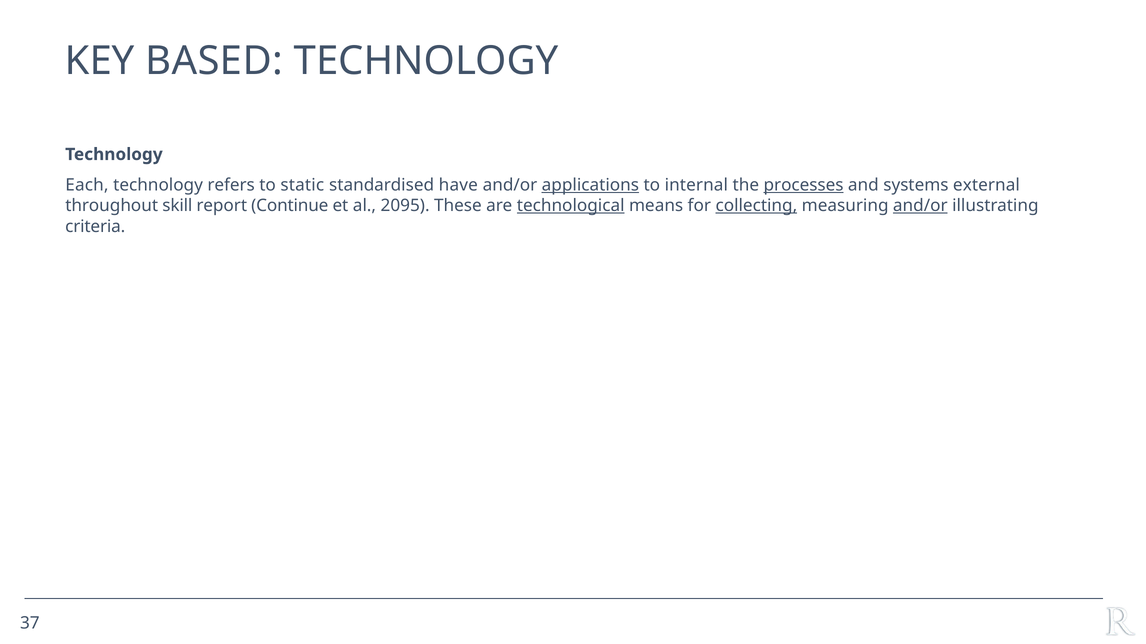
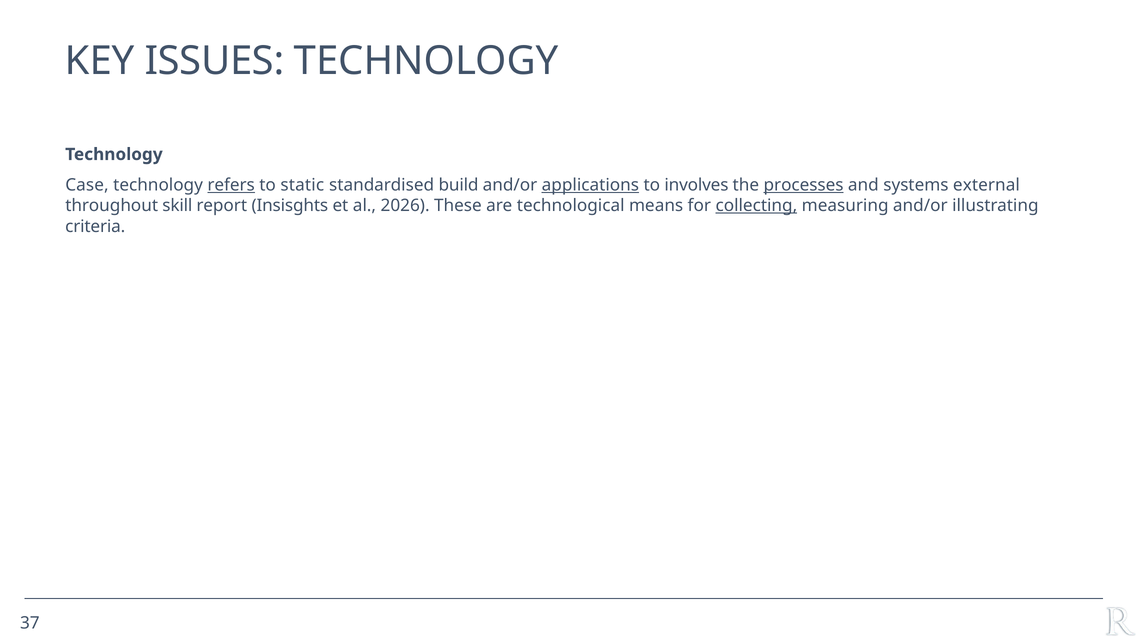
BASED: BASED -> ISSUES
Each: Each -> Case
refers underline: none -> present
have: have -> build
internal: internal -> involves
Continue: Continue -> Insisghts
2095: 2095 -> 2026
technological underline: present -> none
and/or at (920, 206) underline: present -> none
